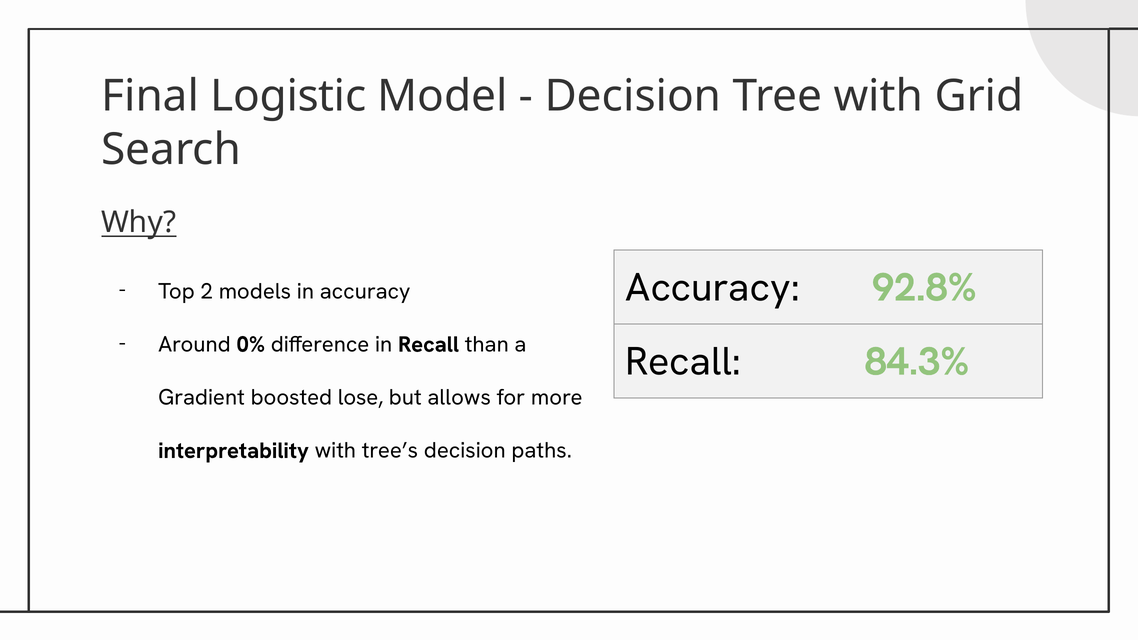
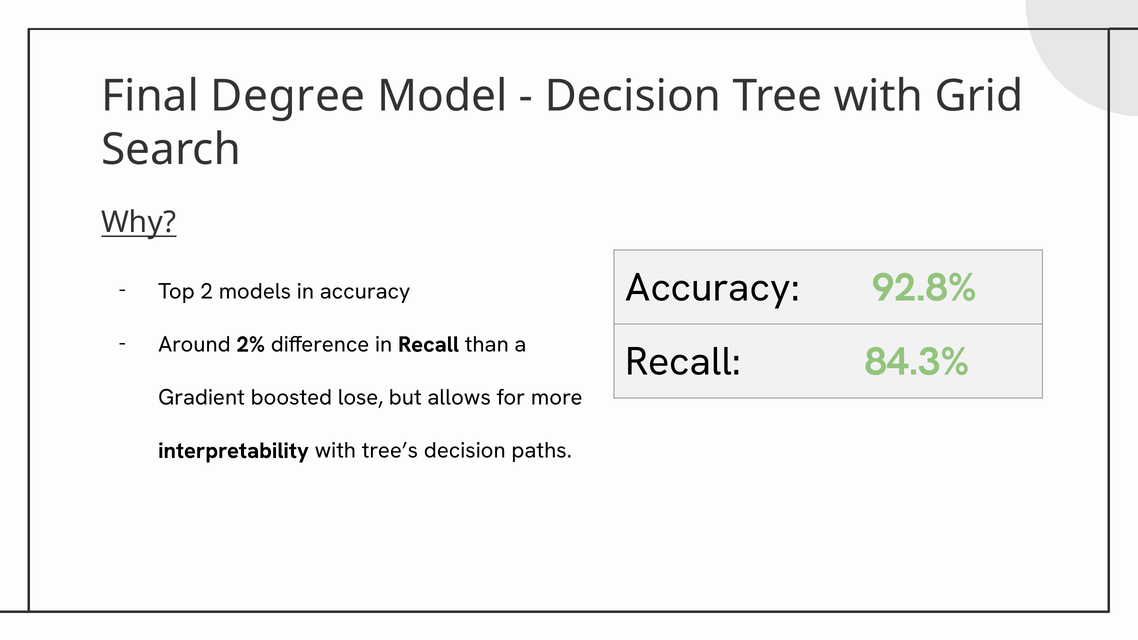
Logistic: Logistic -> Degree
0%: 0% -> 2%
